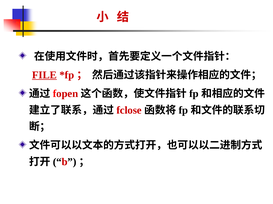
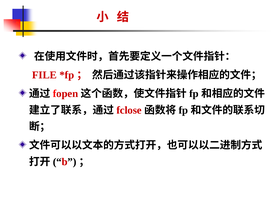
FILE underline: present -> none
